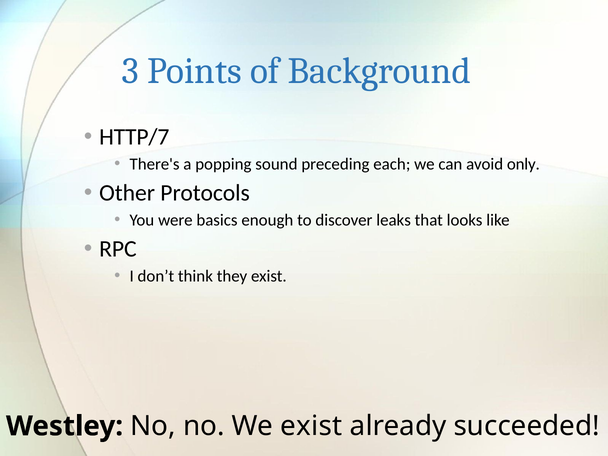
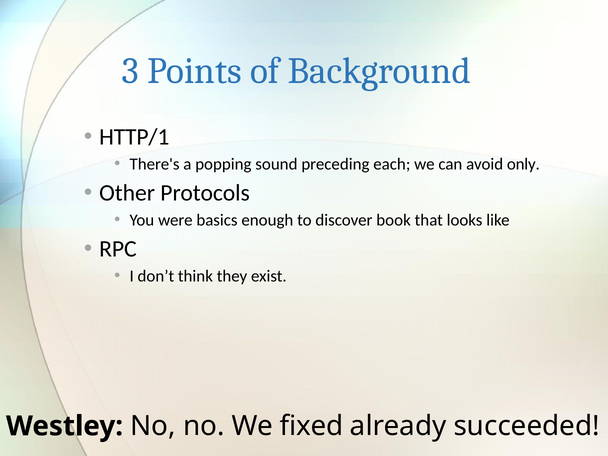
HTTP/7: HTTP/7 -> HTTP/1
leaks: leaks -> book
We exist: exist -> fixed
